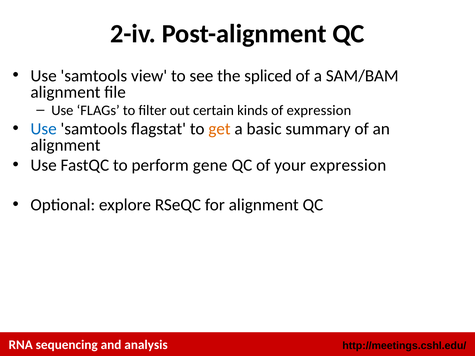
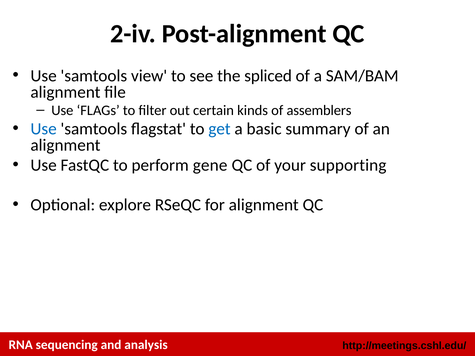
of expression: expression -> assemblers
get colour: orange -> blue
your expression: expression -> supporting
